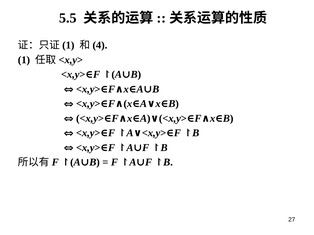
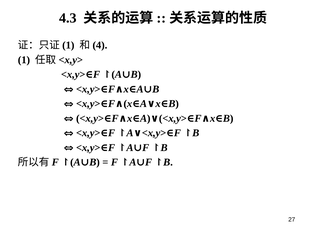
5.5: 5.5 -> 4.3
